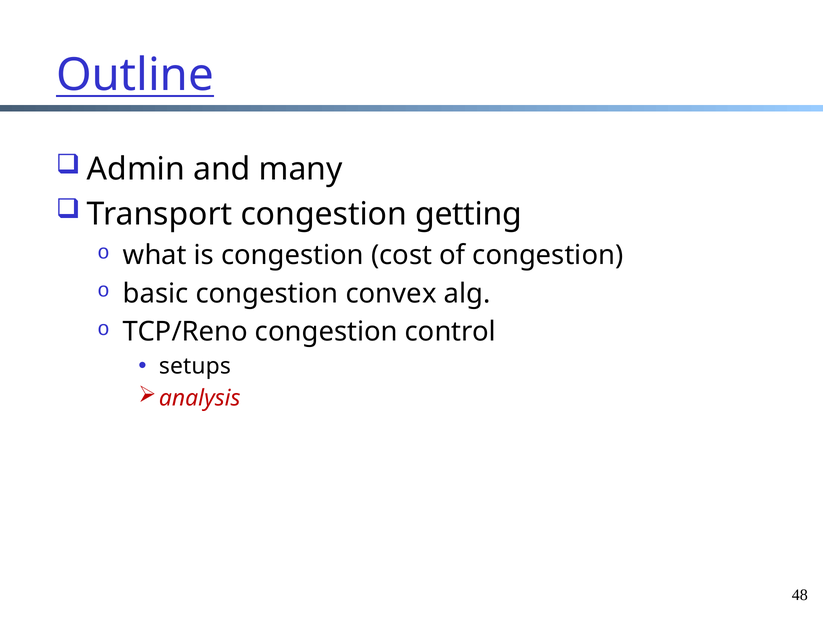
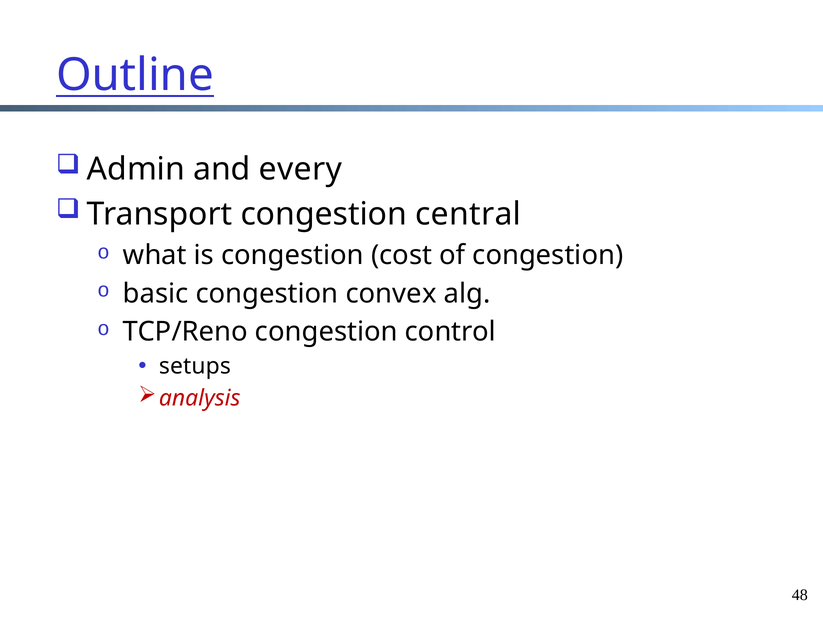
many: many -> every
getting: getting -> central
